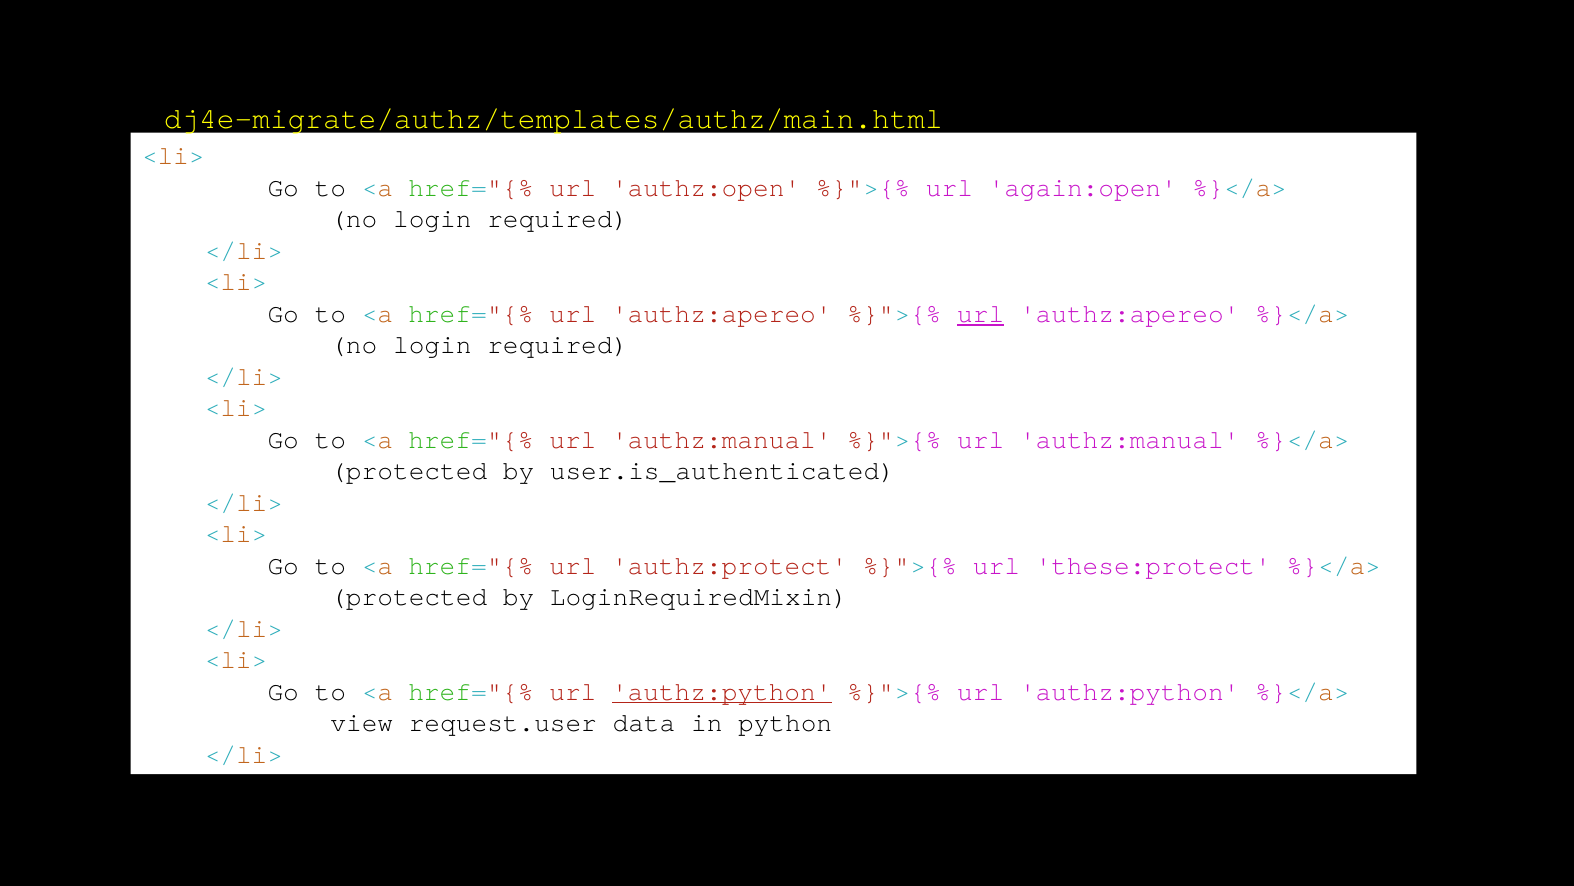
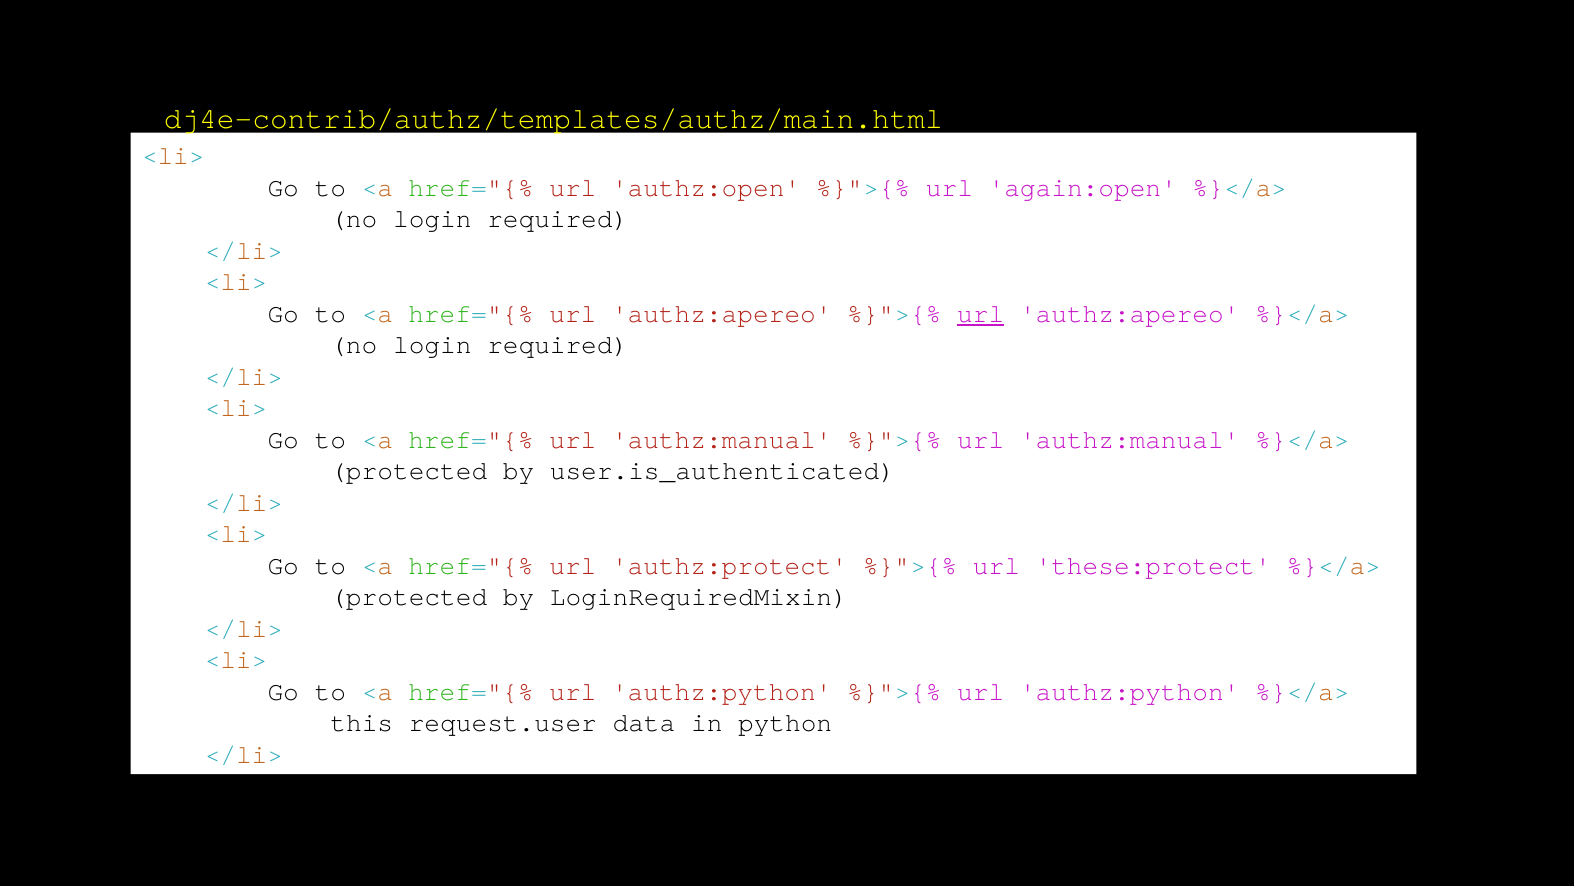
dj4e-migrate/authz/templates/authz/main.html: dj4e-migrate/authz/templates/authz/main.html -> dj4e-contrib/authz/templates/authz/main.html
authz:python at (722, 691) underline: present -> none
view: view -> this
